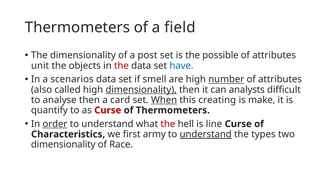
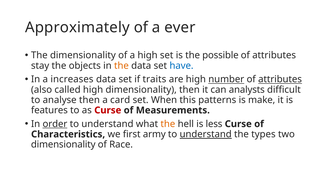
Thermometers at (77, 27): Thermometers -> Approximately
field: field -> ever
a post: post -> high
unit: unit -> stay
the at (121, 66) colour: red -> orange
scenarios: scenarios -> increases
smell: smell -> traits
attributes at (280, 79) underline: none -> present
dimensionality at (141, 90) underline: present -> none
When underline: present -> none
creating: creating -> patterns
quantify: quantify -> features
of Thermometers: Thermometers -> Measurements
the at (168, 124) colour: red -> orange
line: line -> less
